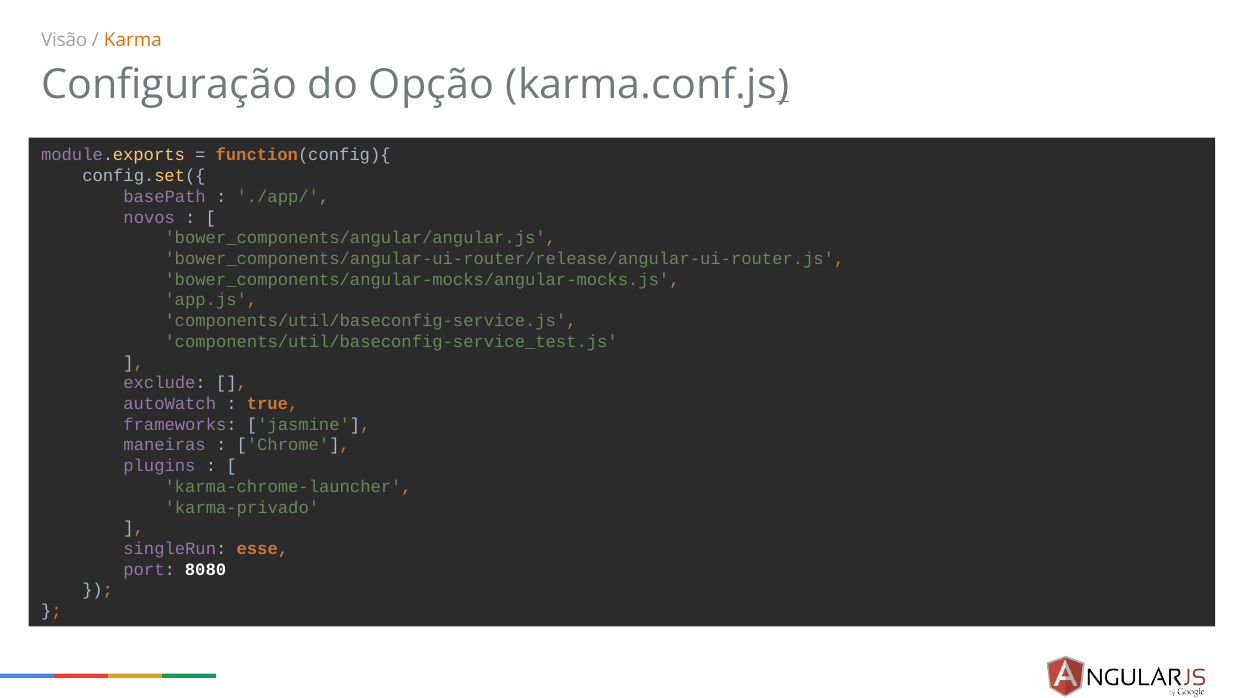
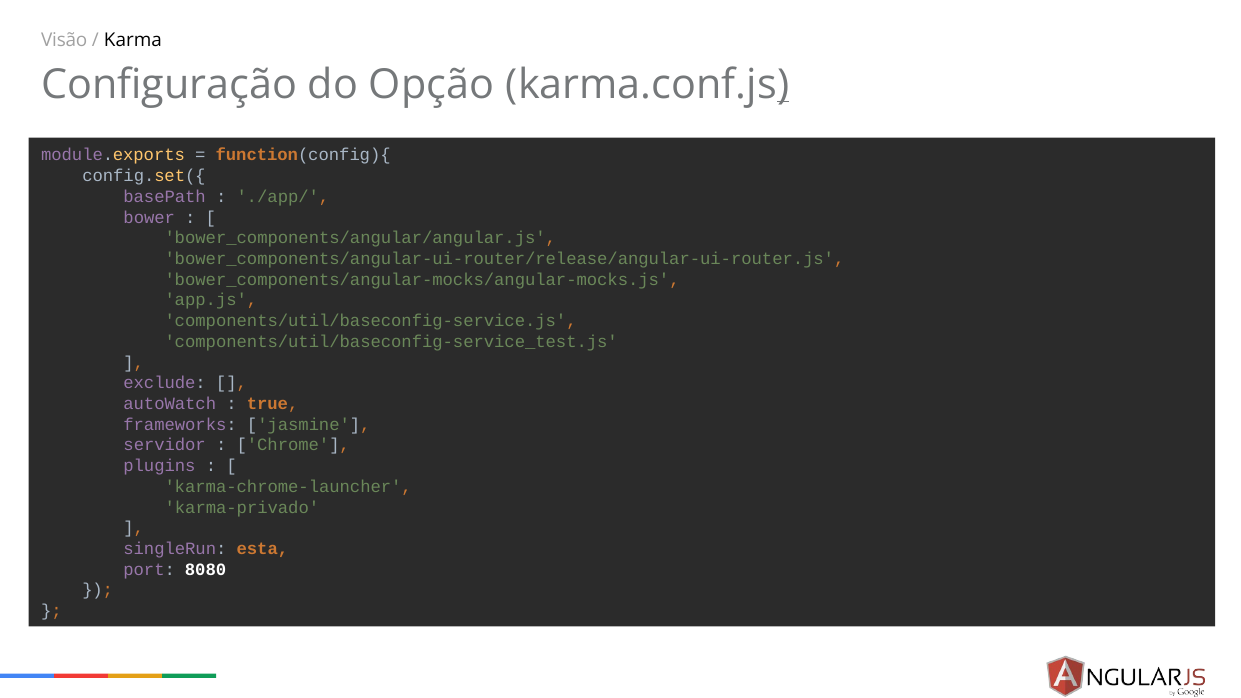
Karma colour: orange -> black
novos: novos -> bower
maneiras: maneiras -> servidor
esse: esse -> esta
